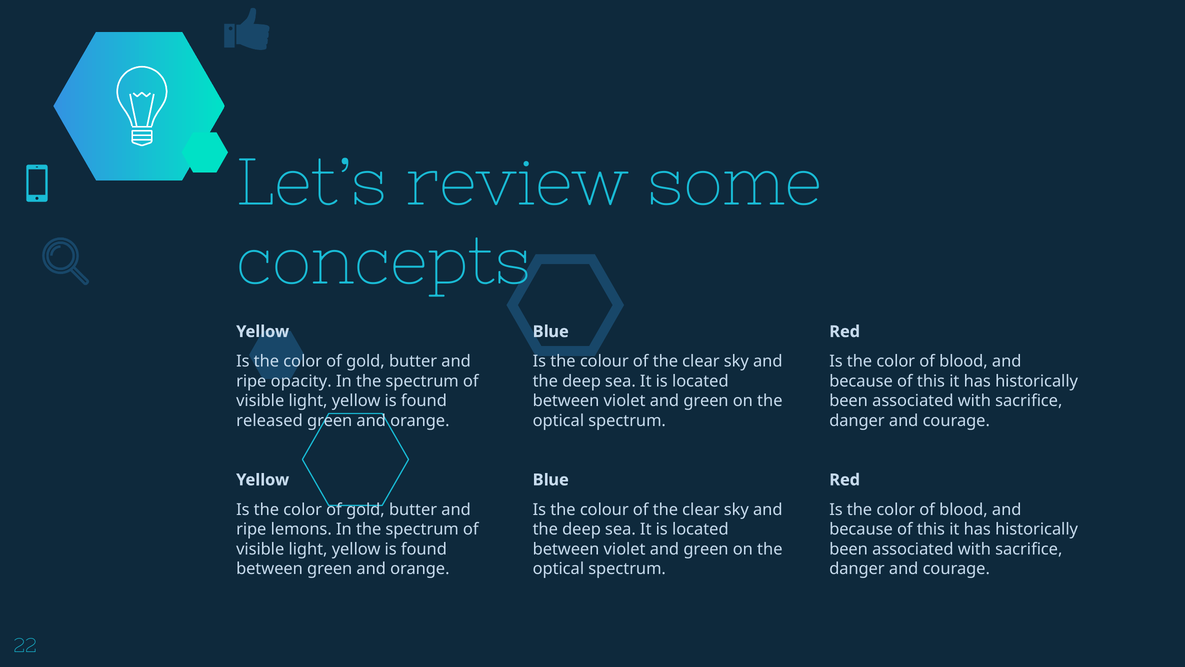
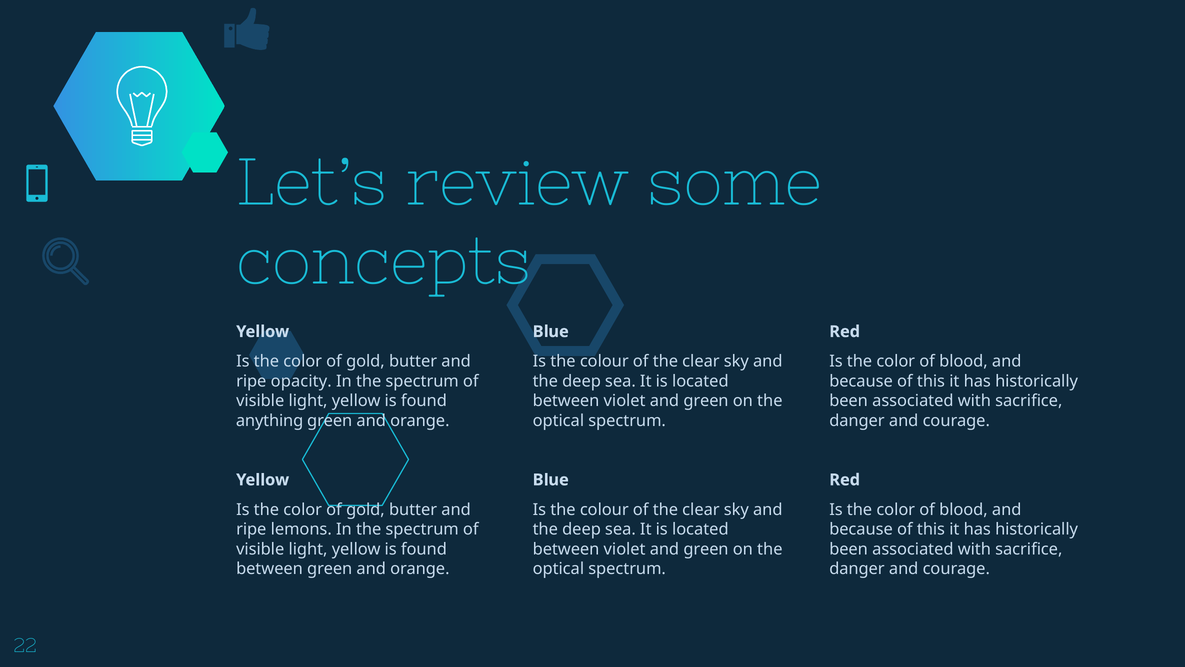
released: released -> anything
